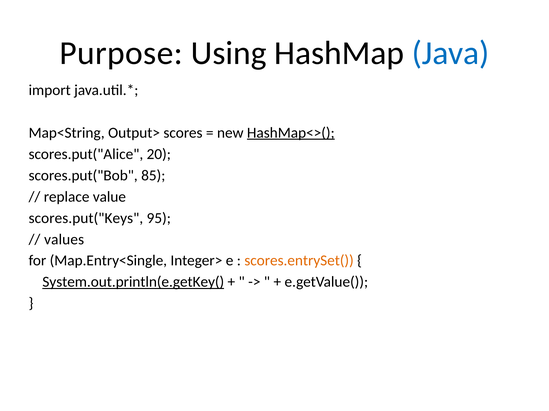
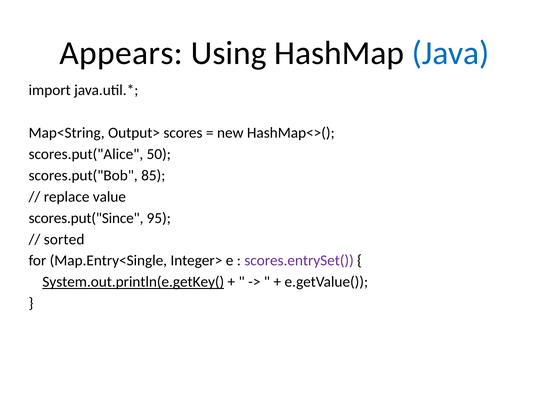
Purpose: Purpose -> Appears
HashMap<>( underline: present -> none
20: 20 -> 50
scores.put("Keys: scores.put("Keys -> scores.put("Since
values: values -> sorted
scores.entrySet( colour: orange -> purple
